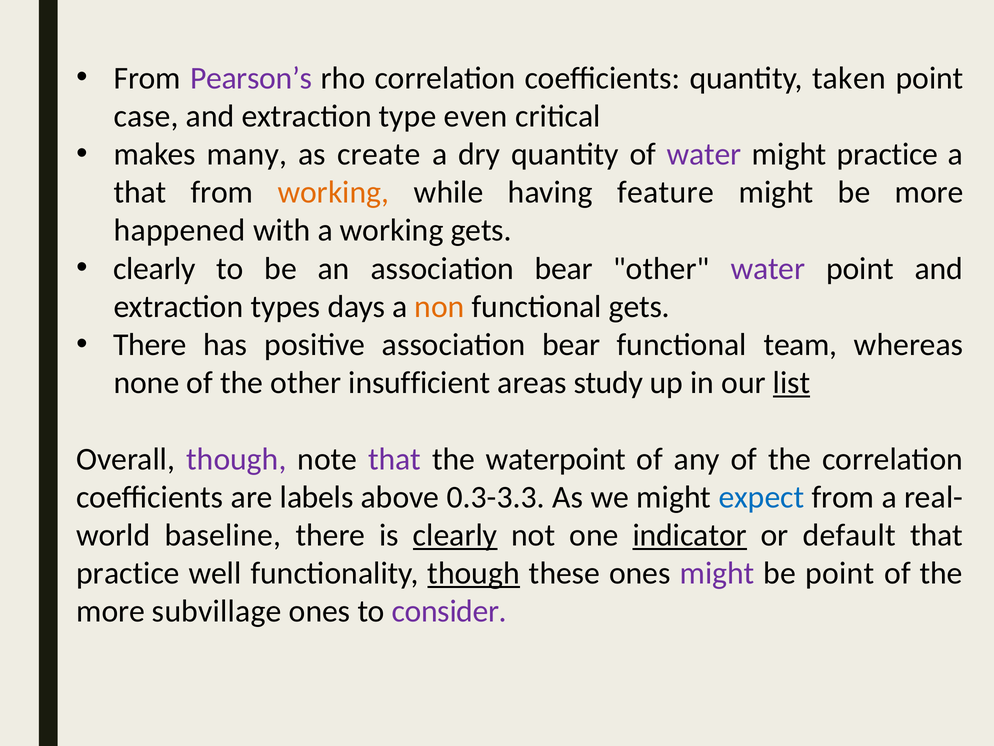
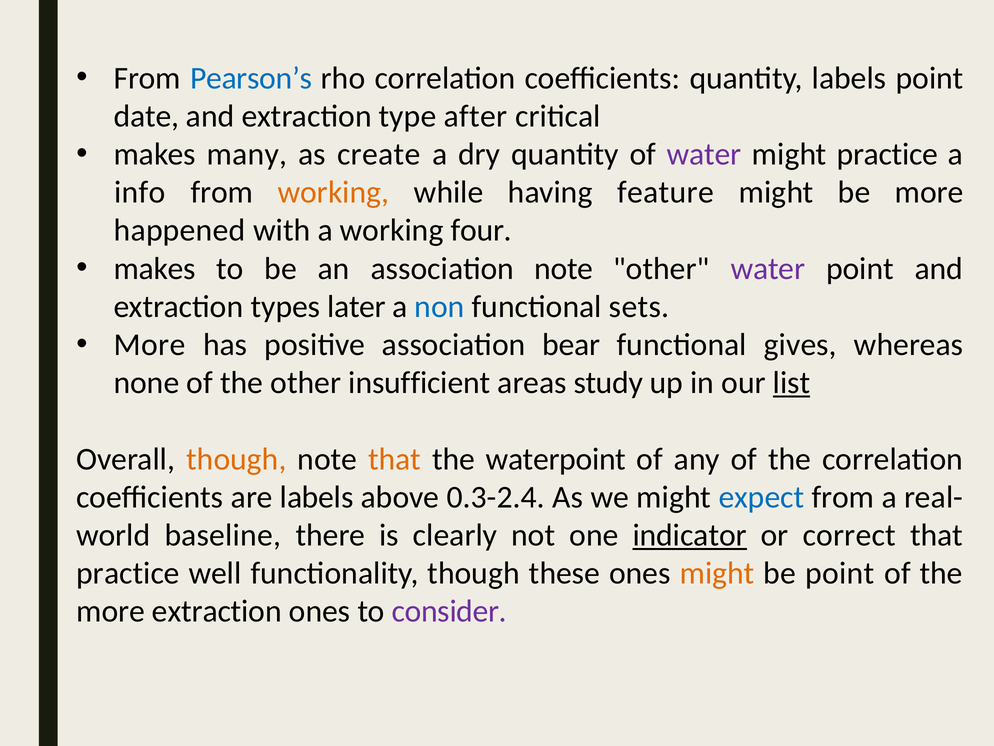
Pearson’s colour: purple -> blue
quantity taken: taken -> labels
case: case -> date
even: even -> after
that at (140, 192): that -> info
working gets: gets -> four
clearly at (155, 268): clearly -> makes
an association bear: bear -> note
days: days -> later
non colour: orange -> blue
functional gets: gets -> sets
There at (150, 345): There -> More
team: team -> gives
though at (236, 459) colour: purple -> orange
that at (395, 459) colour: purple -> orange
0.3-3.3: 0.3-3.3 -> 0.3-2.4
clearly at (455, 535) underline: present -> none
default: default -> correct
though at (474, 573) underline: present -> none
might at (717, 573) colour: purple -> orange
more subvillage: subvillage -> extraction
